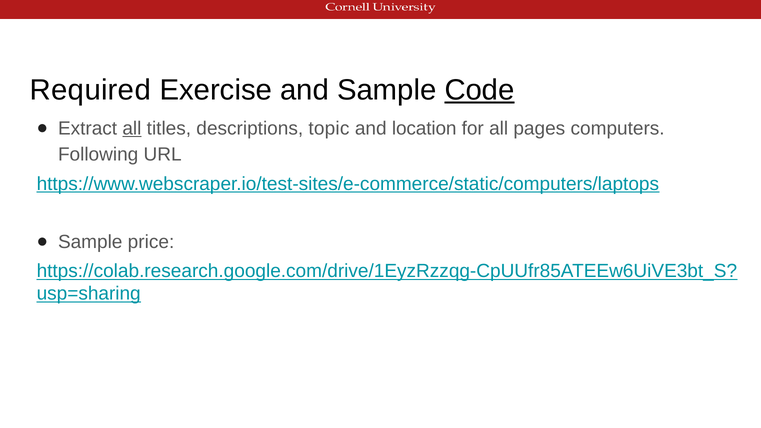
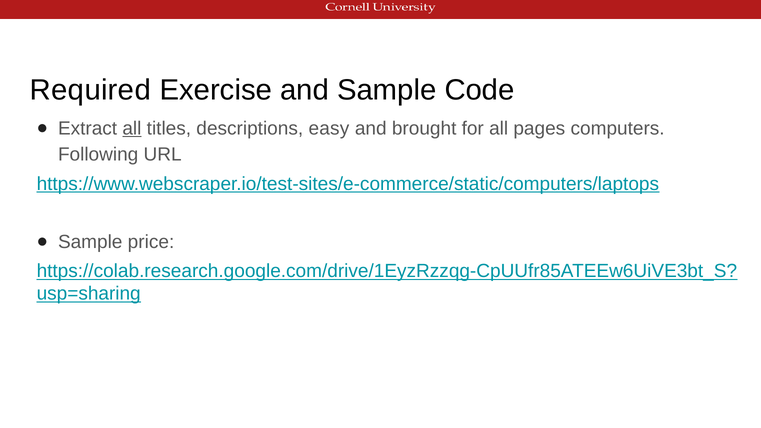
Code underline: present -> none
topic: topic -> easy
location: location -> brought
